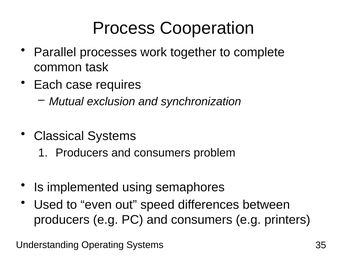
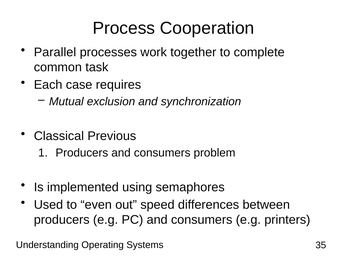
Classical Systems: Systems -> Previous
